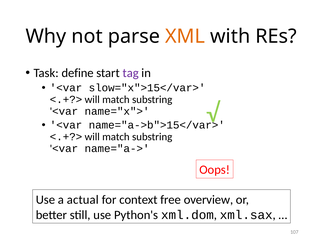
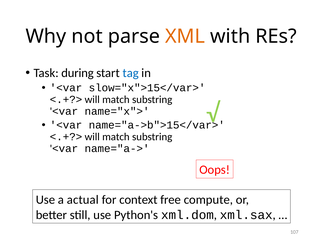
define: define -> during
tag colour: purple -> blue
overview: overview -> compute
